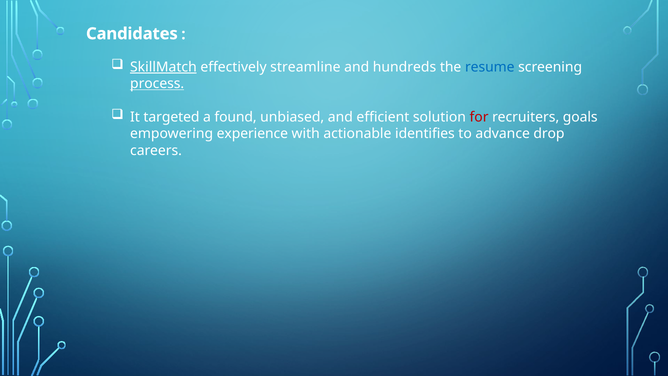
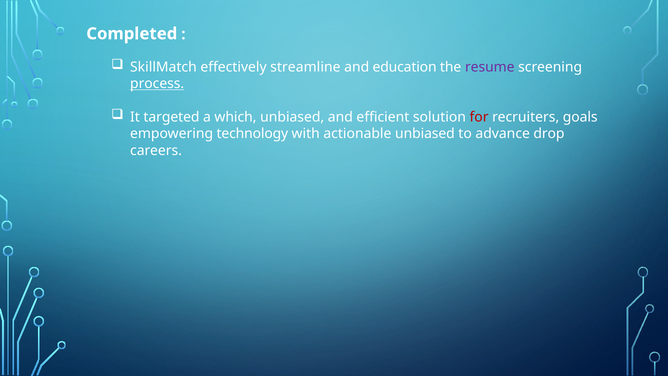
Candidates: Candidates -> Completed
SkillMatch underline: present -> none
hundreds: hundreds -> education
resume colour: blue -> purple
found: found -> which
experience: experience -> technology
actionable identifies: identifies -> unbiased
